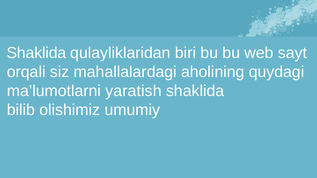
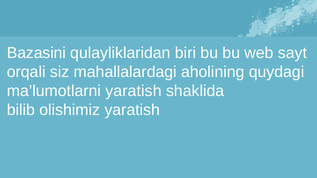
Shaklida at (36, 53): Shaklida -> Bazasini
olishimiz umumiy: umumiy -> yaratish
